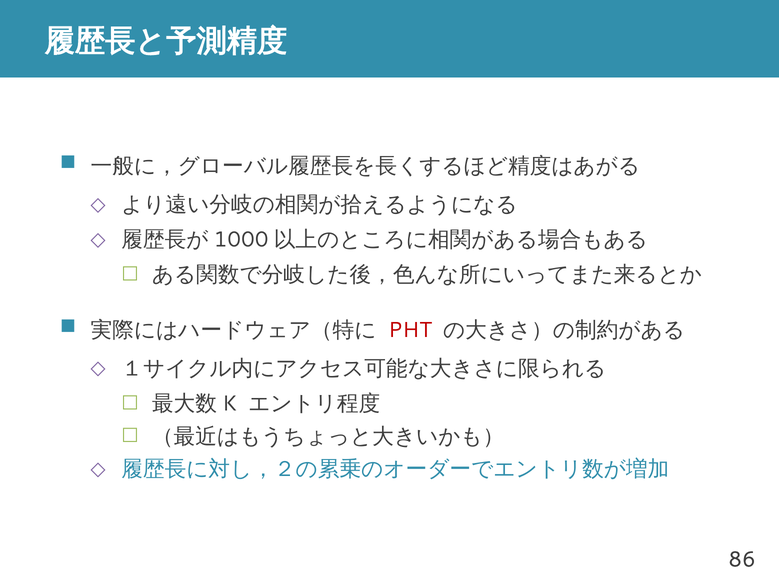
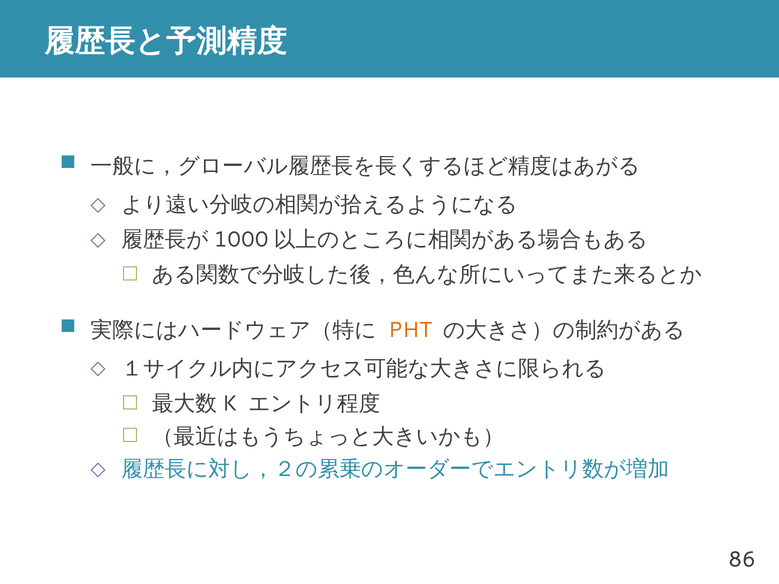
PHT colour: red -> orange
